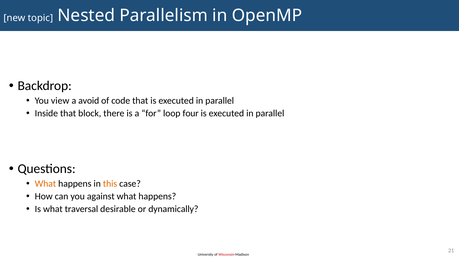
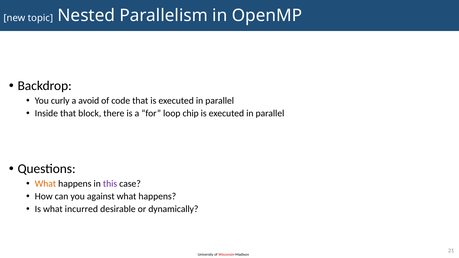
view: view -> curly
four: four -> chip
this colour: orange -> purple
traversal: traversal -> incurred
